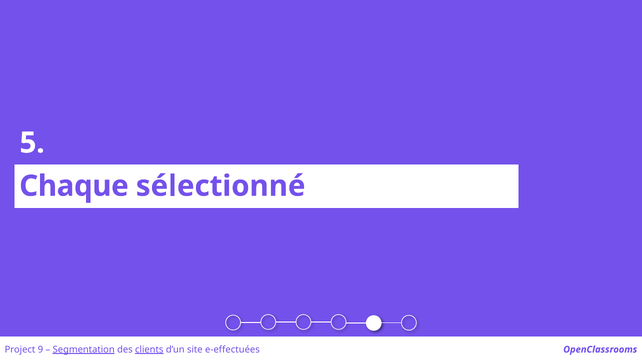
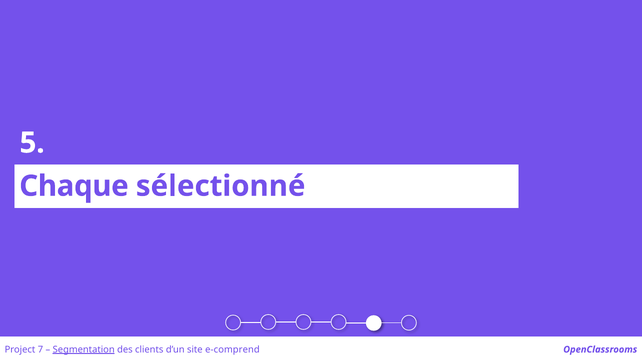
9: 9 -> 7
clients underline: present -> none
e-effectuées: e-effectuées -> e-comprend
